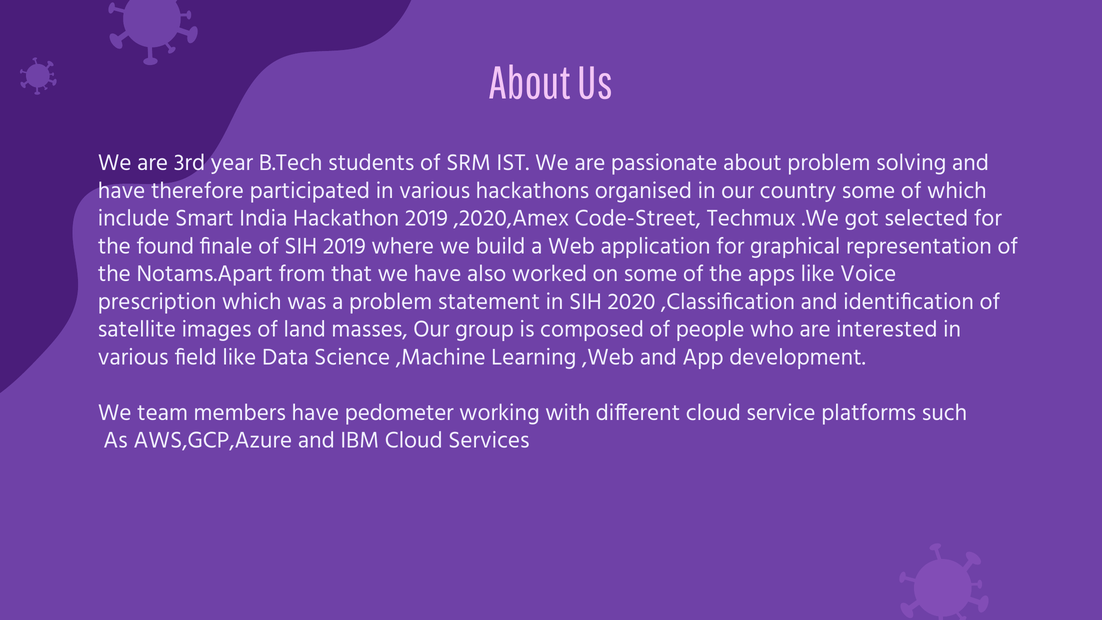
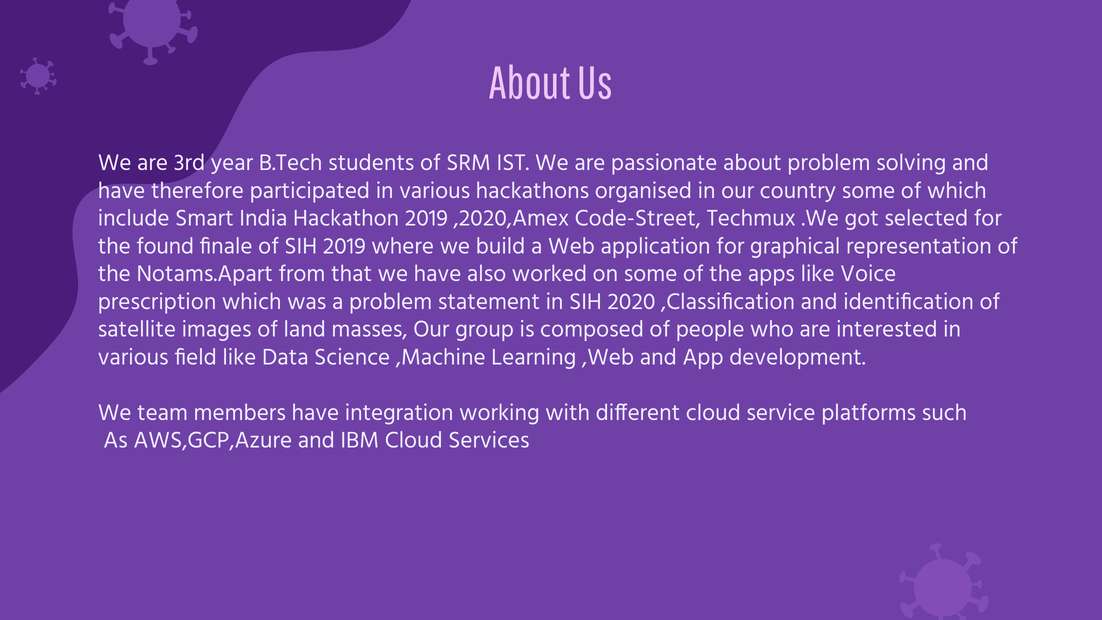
pedometer: pedometer -> integration
